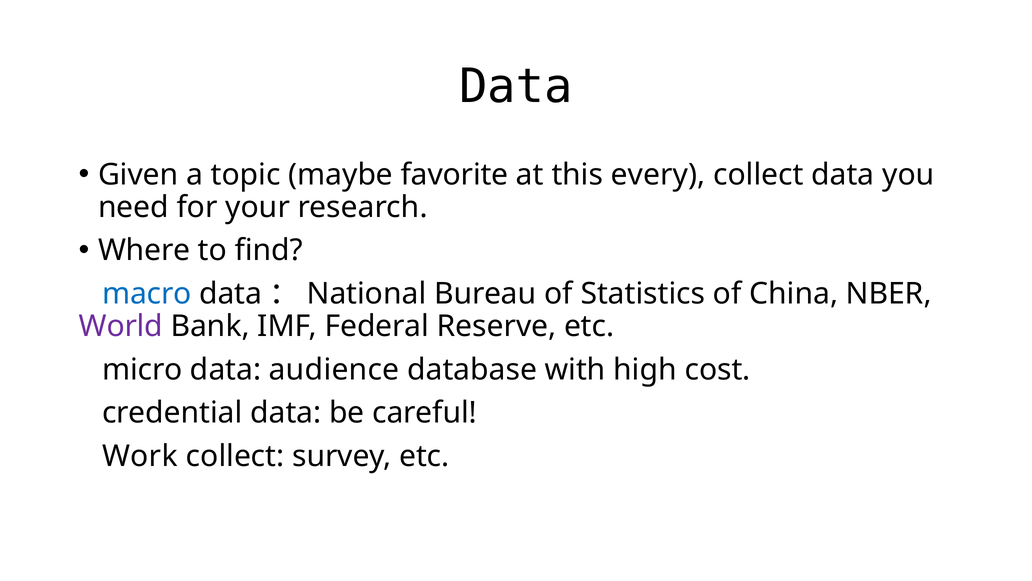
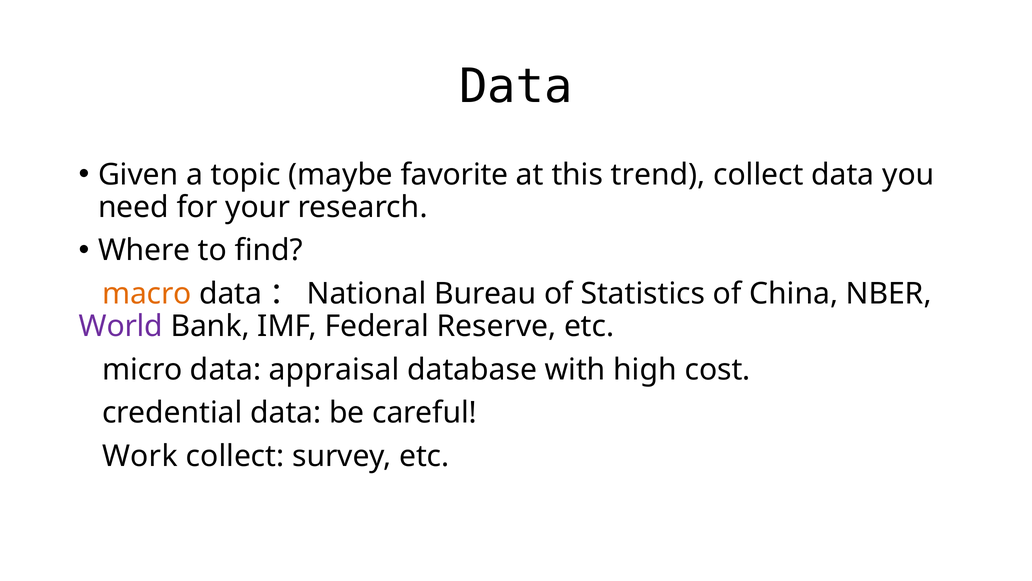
every: every -> trend
macro colour: blue -> orange
audience: audience -> appraisal
